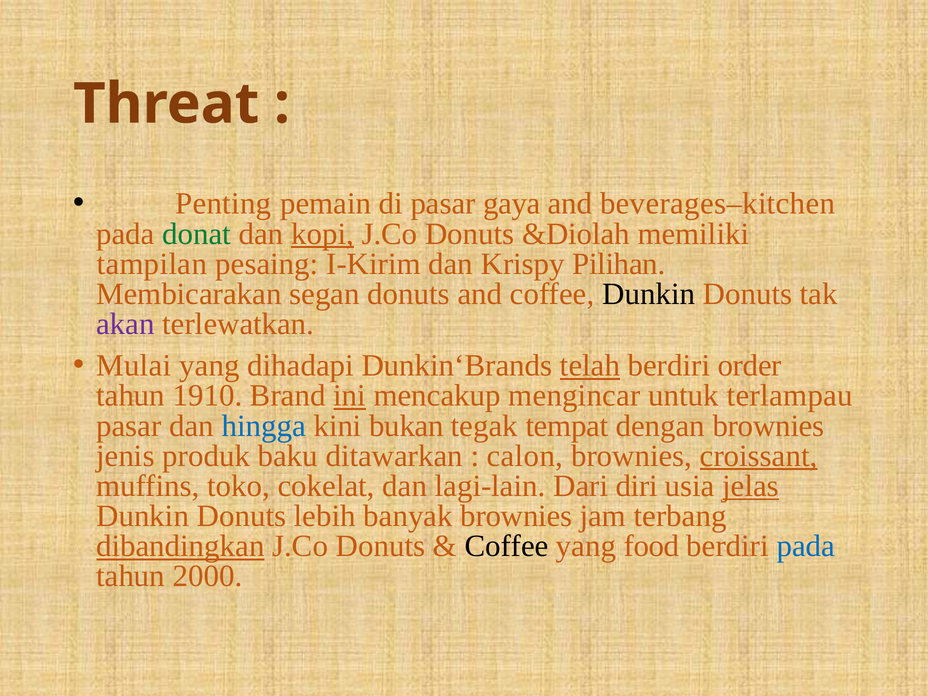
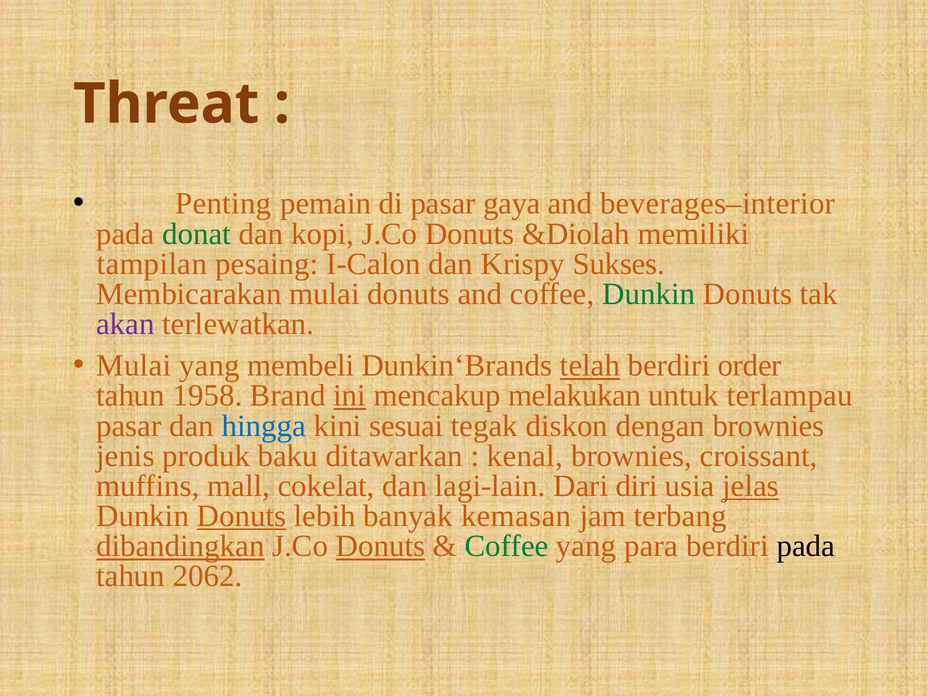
beverages–kitchen: beverages–kitchen -> beverages–interior
kopi underline: present -> none
I-Kirim: I-Kirim -> I-Calon
Pilihan: Pilihan -> Sukses
Membicarakan segan: segan -> mulai
Dunkin at (649, 294) colour: black -> green
dihadapi: dihadapi -> membeli
1910: 1910 -> 1958
mengincar: mengincar -> melakukan
bukan: bukan -> sesuai
tempat: tempat -> diskon
calon: calon -> kenal
croissant underline: present -> none
toko: toko -> mall
Donuts at (241, 516) underline: none -> present
banyak brownies: brownies -> kemasan
Donuts at (380, 546) underline: none -> present
Coffee at (507, 546) colour: black -> green
food: food -> para
pada at (806, 546) colour: blue -> black
2000: 2000 -> 2062
